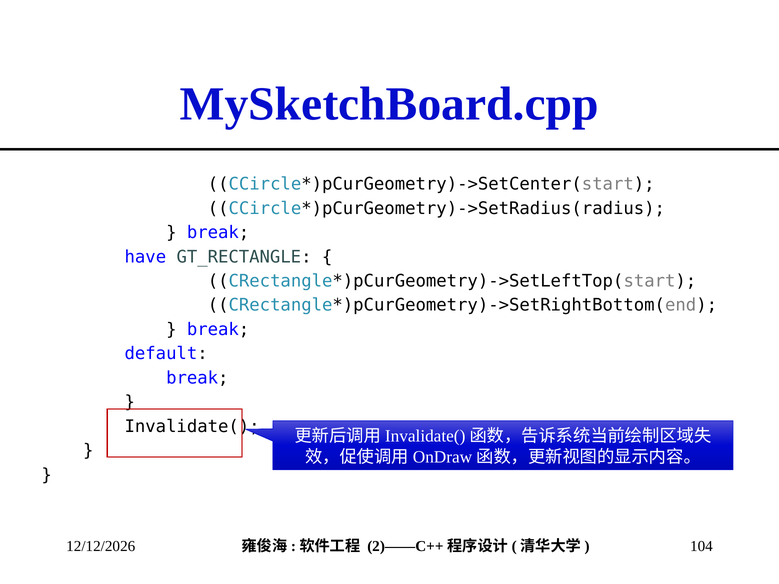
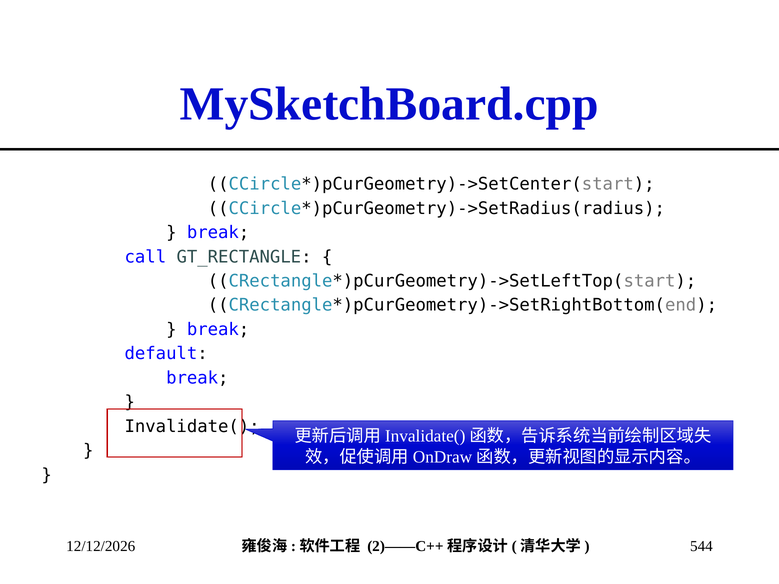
have: have -> call
104: 104 -> 544
